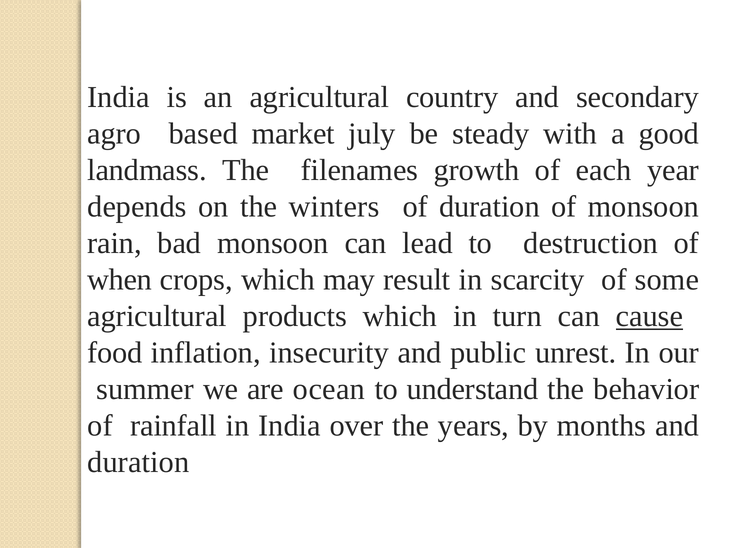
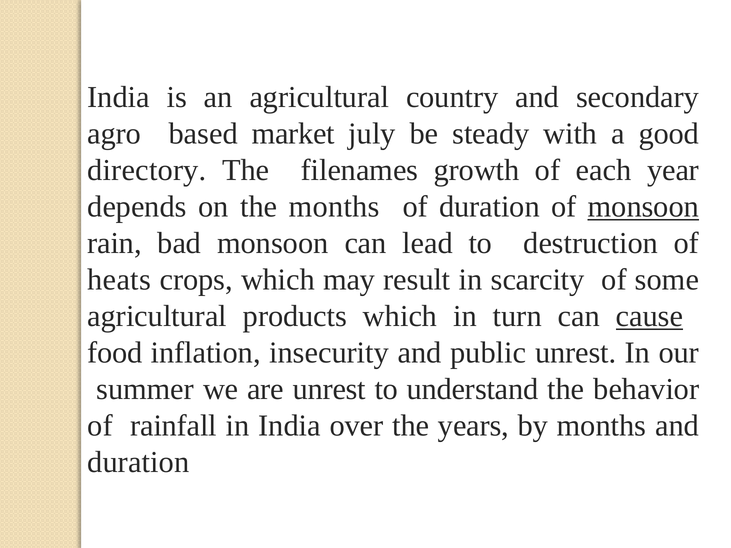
landmass: landmass -> directory
the winters: winters -> months
monsoon at (643, 207) underline: none -> present
when: when -> heats
are ocean: ocean -> unrest
